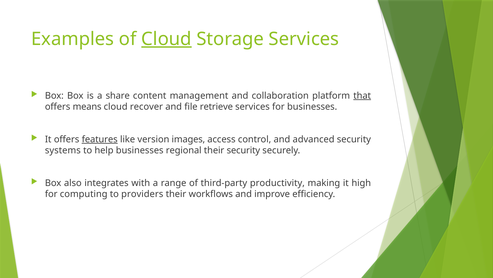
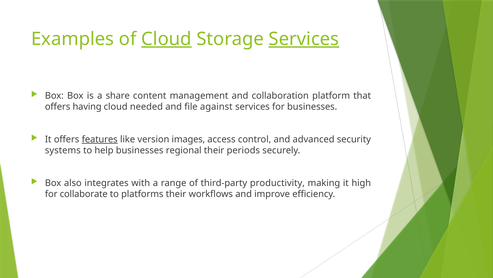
Services at (304, 39) underline: none -> present
that underline: present -> none
means: means -> having
recover: recover -> needed
retrieve: retrieve -> against
their security: security -> periods
computing: computing -> collaborate
providers: providers -> platforms
